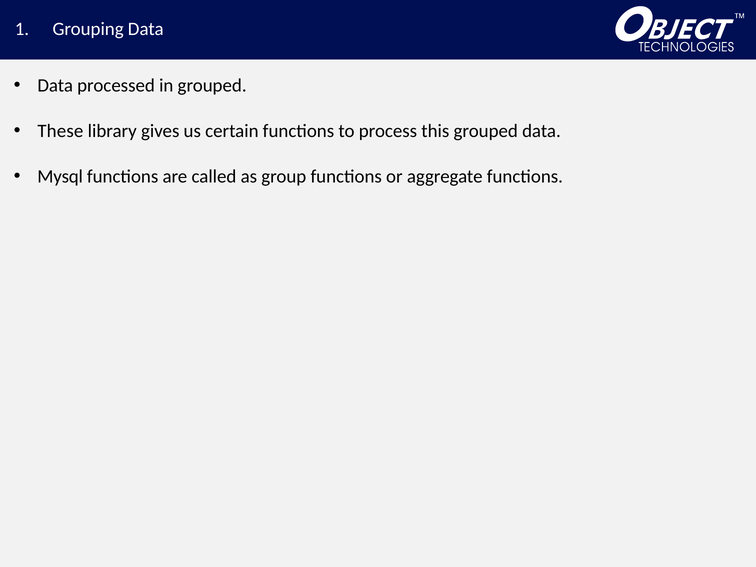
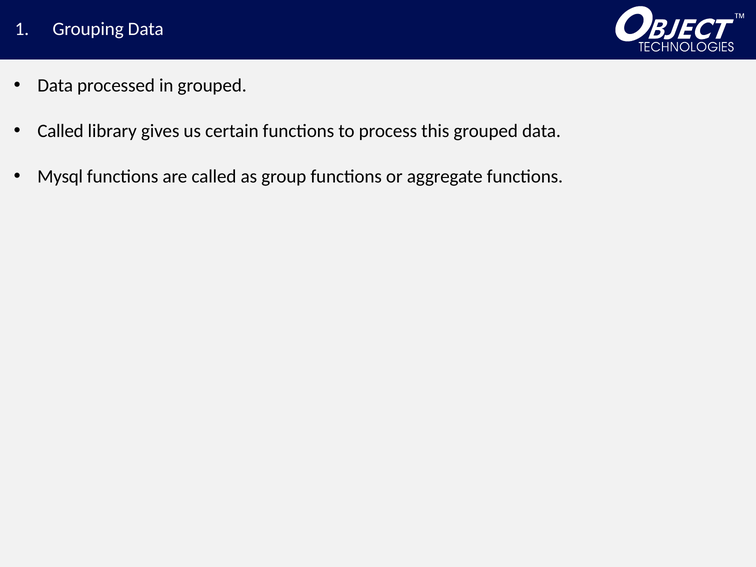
These at (60, 131): These -> Called
